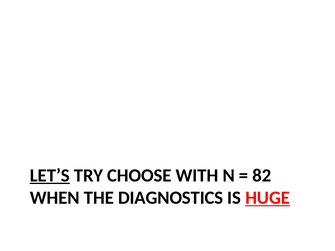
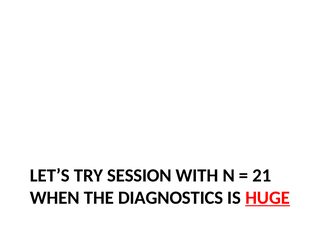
LET’S underline: present -> none
CHOOSE: CHOOSE -> SESSION
82: 82 -> 21
